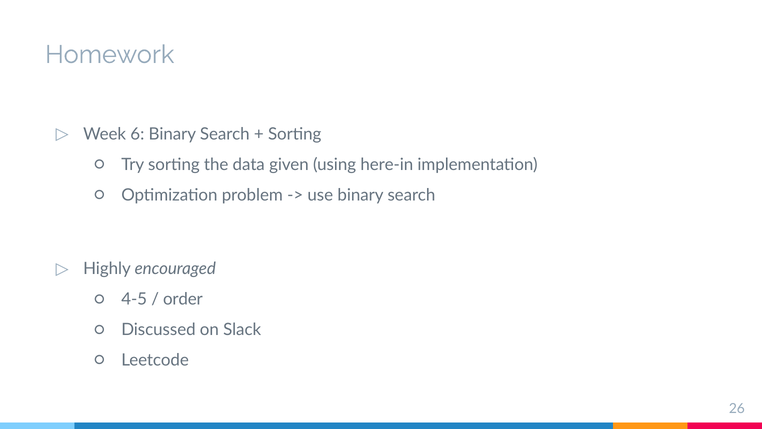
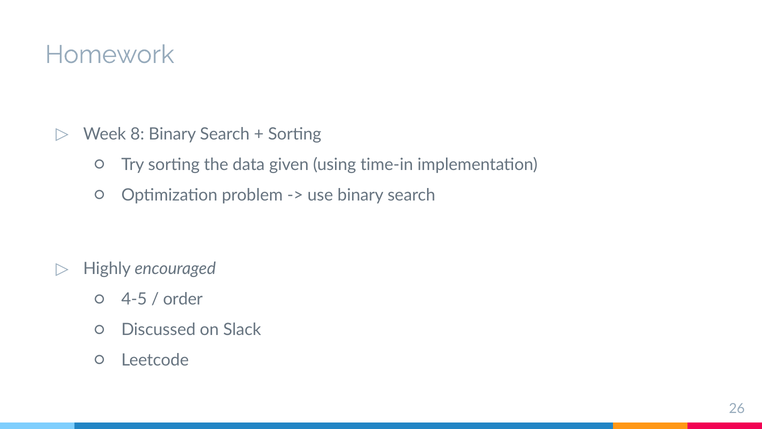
6: 6 -> 8
here-in: here-in -> time-in
